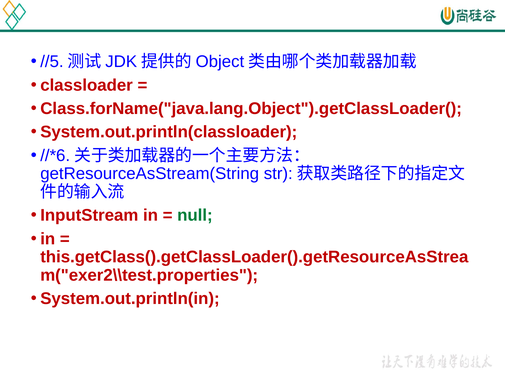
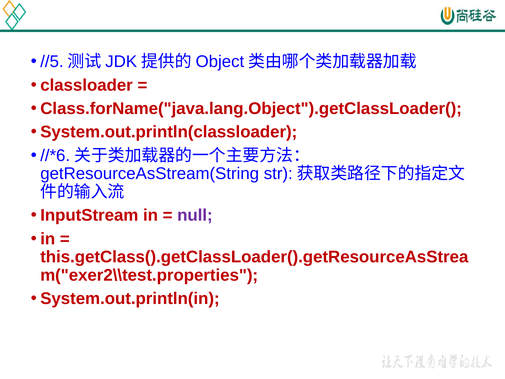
null colour: green -> purple
